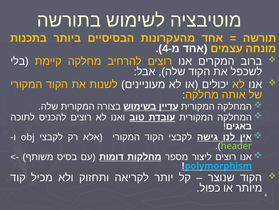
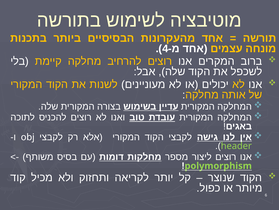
polymorphism colour: light blue -> light green
